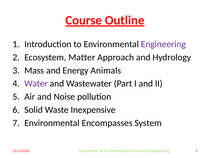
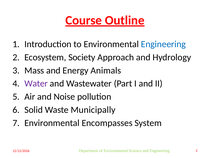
Engineering at (163, 44) colour: purple -> blue
Matter: Matter -> Society
Inexpensive: Inexpensive -> Municipally
